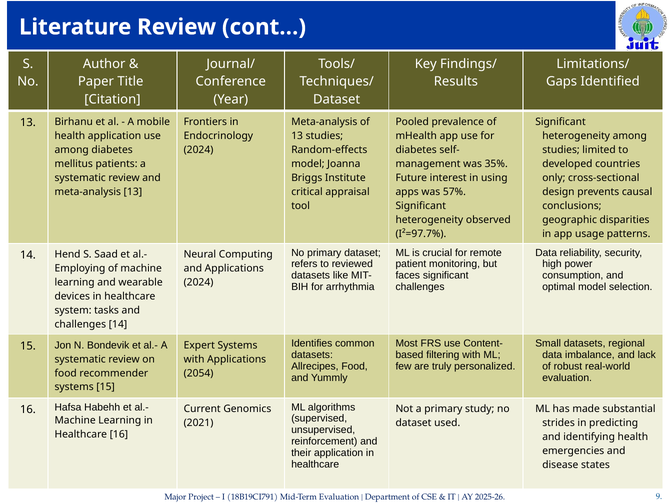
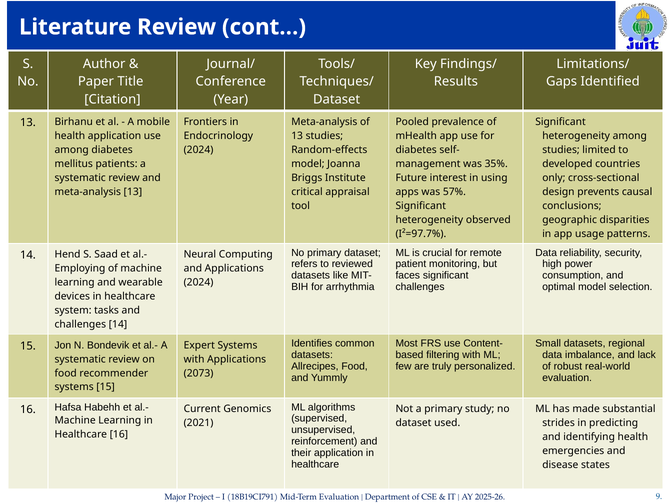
2054: 2054 -> 2073
